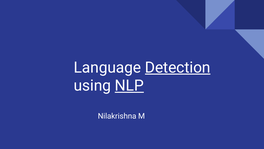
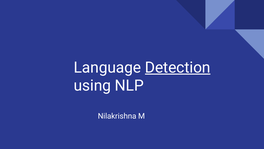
NLP underline: present -> none
